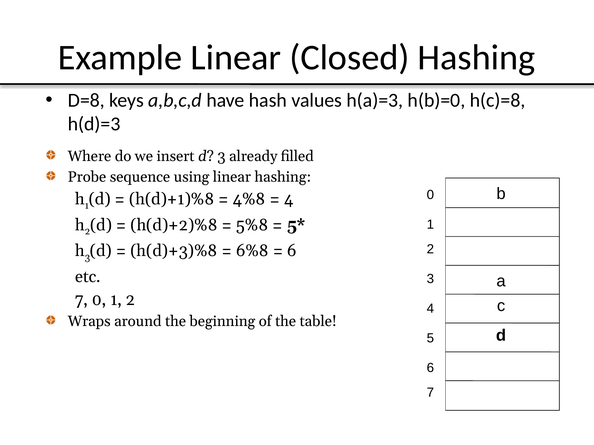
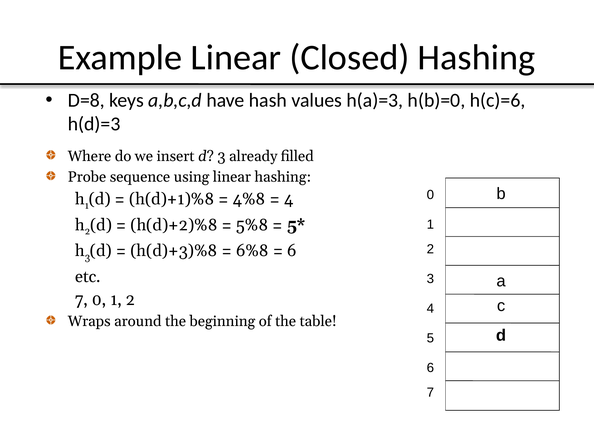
h(c)=8: h(c)=8 -> h(c)=6
